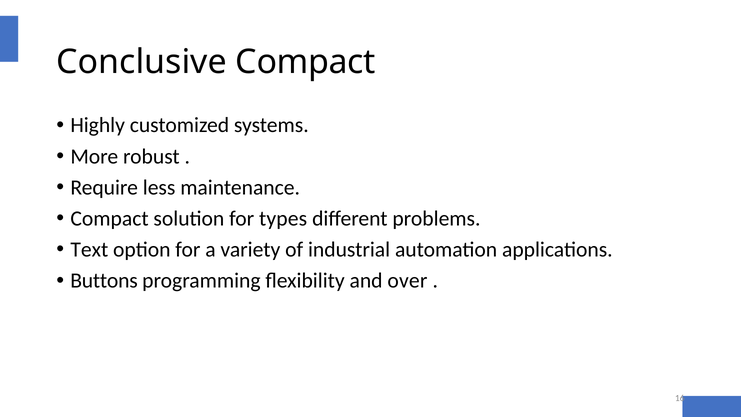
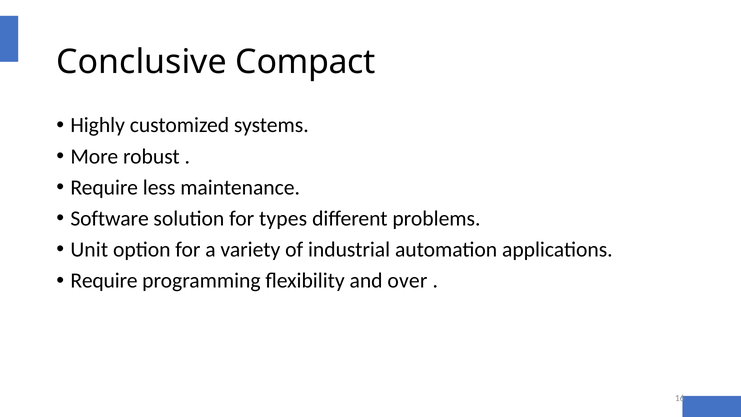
Compact at (110, 218): Compact -> Software
Text: Text -> Unit
Buttons at (104, 281): Buttons -> Require
